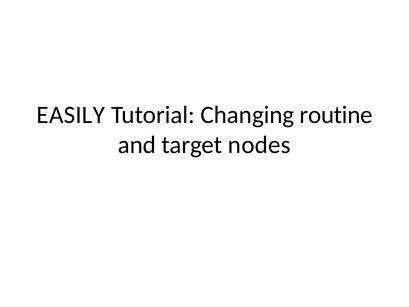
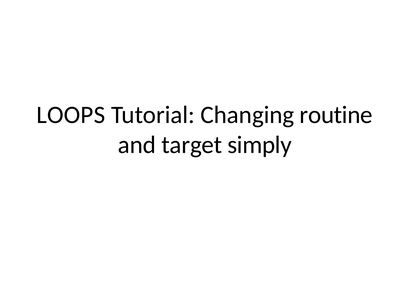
EASILY: EASILY -> LOOPS
nodes: nodes -> simply
